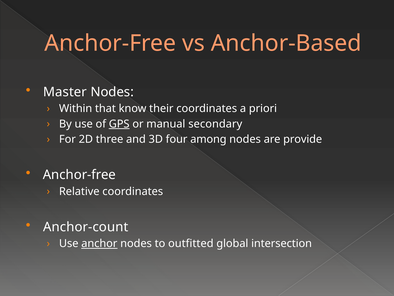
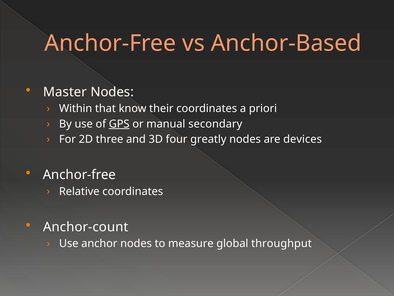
among: among -> greatly
provide: provide -> devices
anchor underline: present -> none
outfitted: outfitted -> measure
intersection: intersection -> throughput
